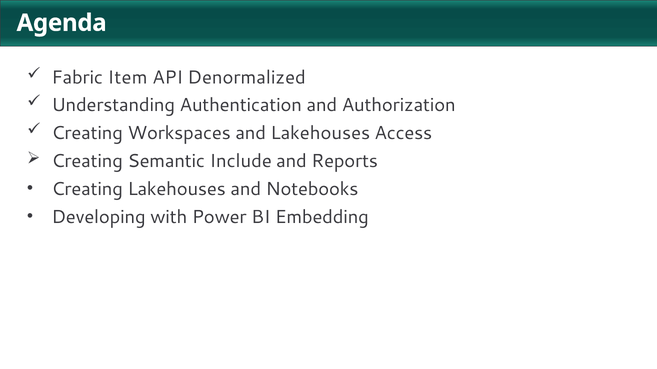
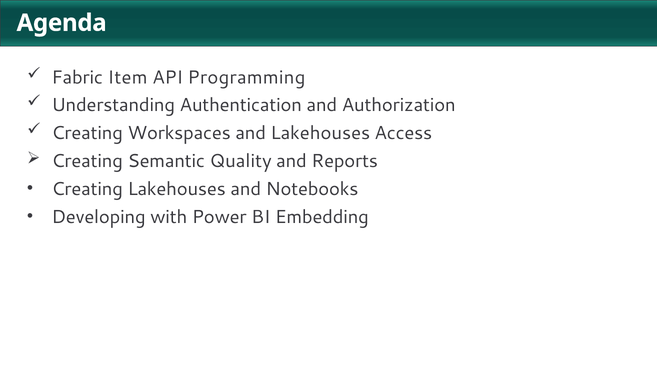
Denormalized: Denormalized -> Programming
Include: Include -> Quality
